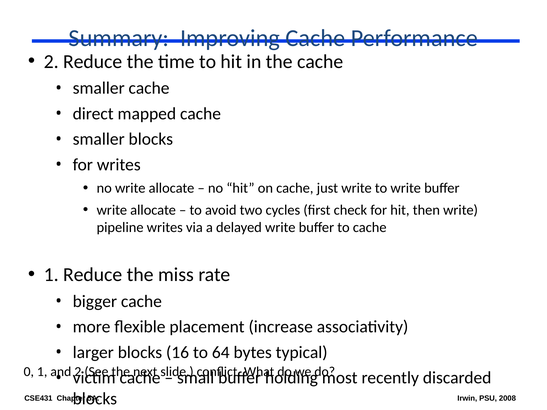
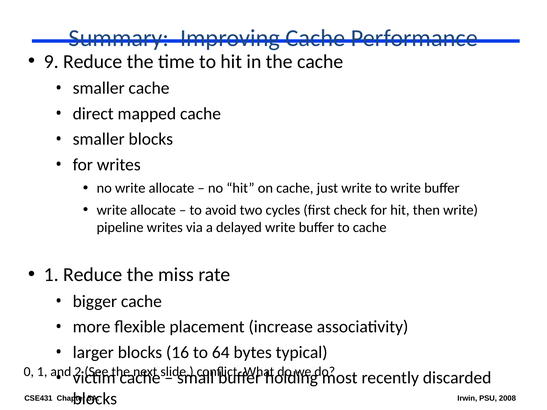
2 at (51, 62): 2 -> 9
